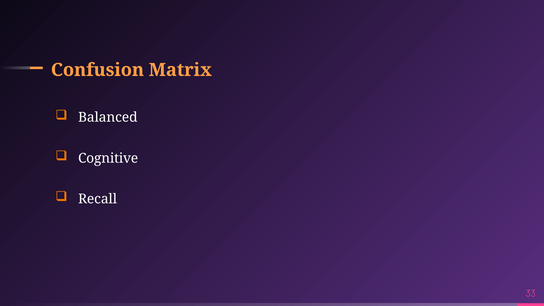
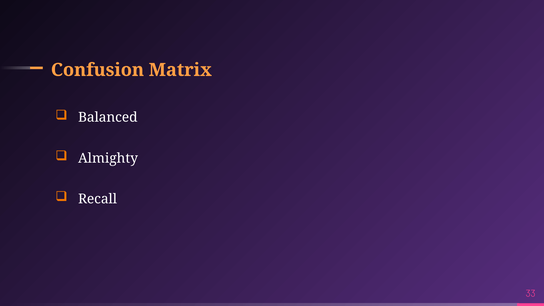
Cognitive: Cognitive -> Almighty
